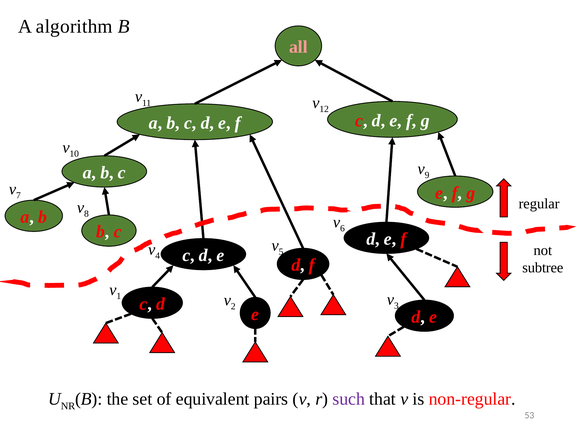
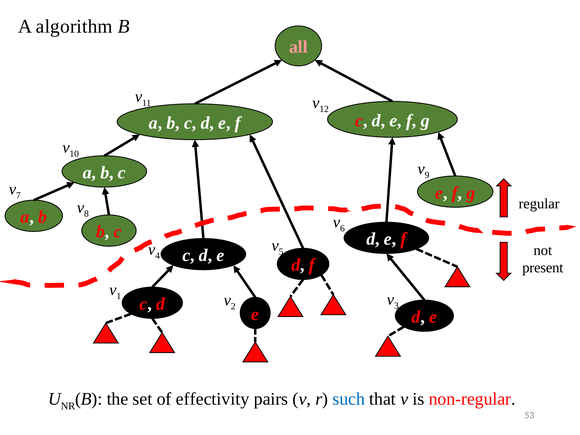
subtree: subtree -> present
equivalent: equivalent -> effectivity
such colour: purple -> blue
